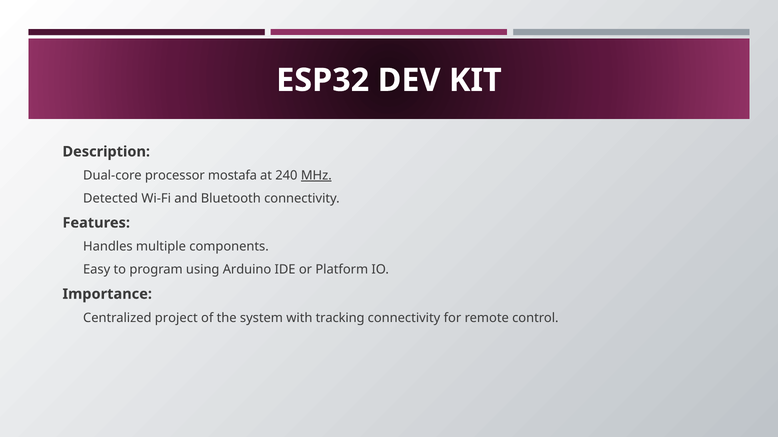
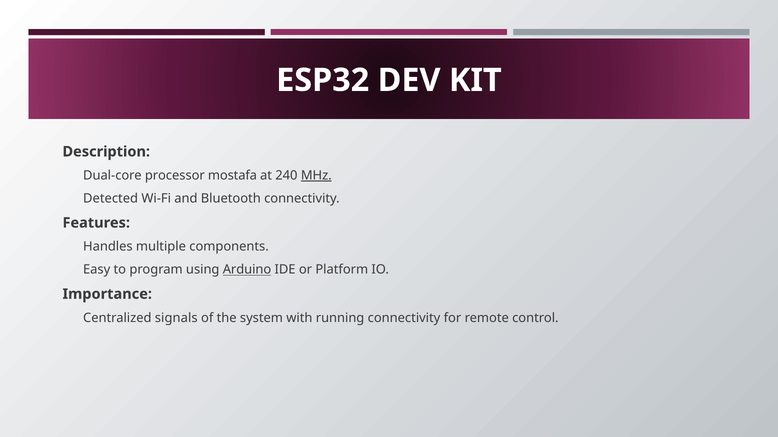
Arduino underline: none -> present
project: project -> signals
tracking: tracking -> running
